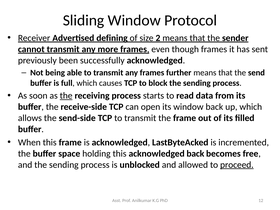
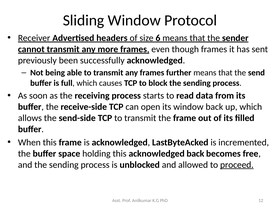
defining: defining -> headers
2: 2 -> 6
the at (66, 96) underline: present -> none
